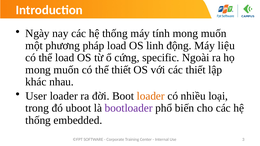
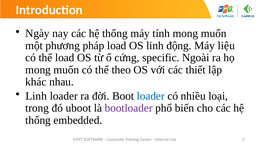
thể thiết: thiết -> theo
User at (36, 96): User -> Linh
loader at (151, 96) colour: orange -> blue
